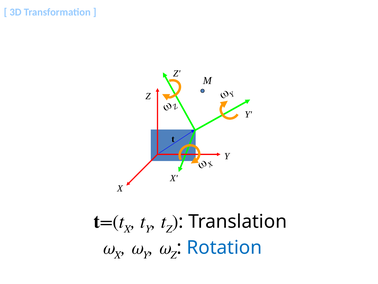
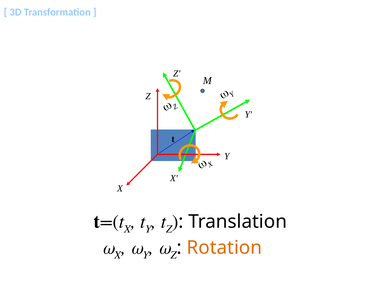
Rotation colour: blue -> orange
